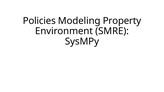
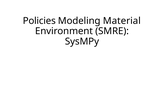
Property: Property -> Material
